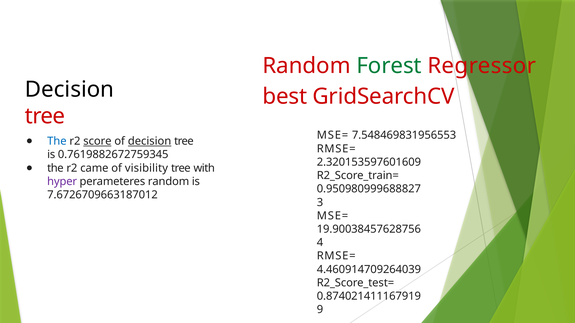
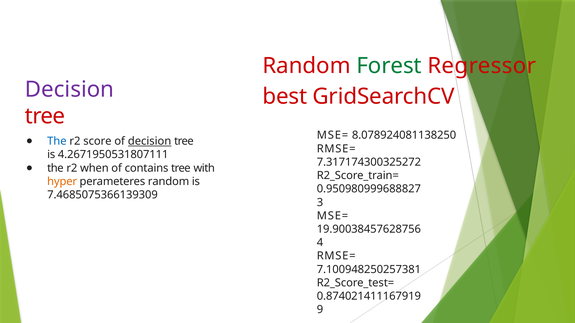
Decision at (70, 90) colour: black -> purple
7.548469831956553: 7.548469831956553 -> 8.078924081138250
score underline: present -> none
0.7619882672759345: 0.7619882672759345 -> 4.2671950531807111
2.320153597601609: 2.320153597601609 -> 7.317174300325272
came: came -> when
visibility: visibility -> contains
hyper colour: purple -> orange
7.6726709663187012: 7.6726709663187012 -> 7.4685075366139309
4.460914709264039: 4.460914709264039 -> 7.100948250257381
